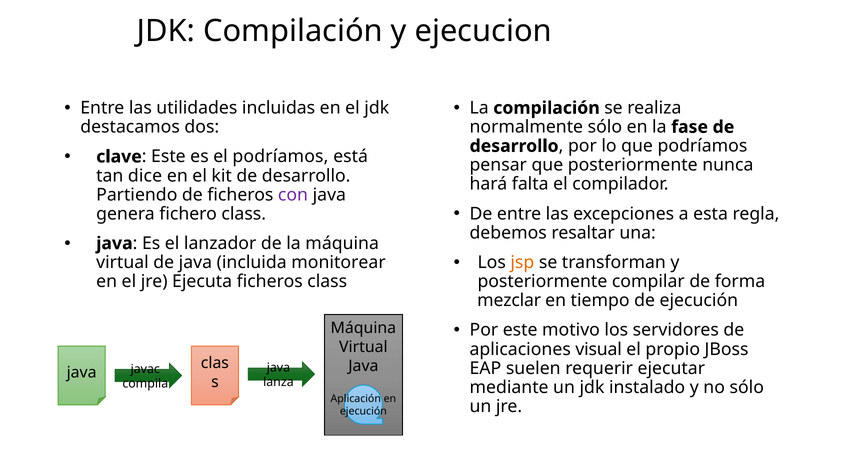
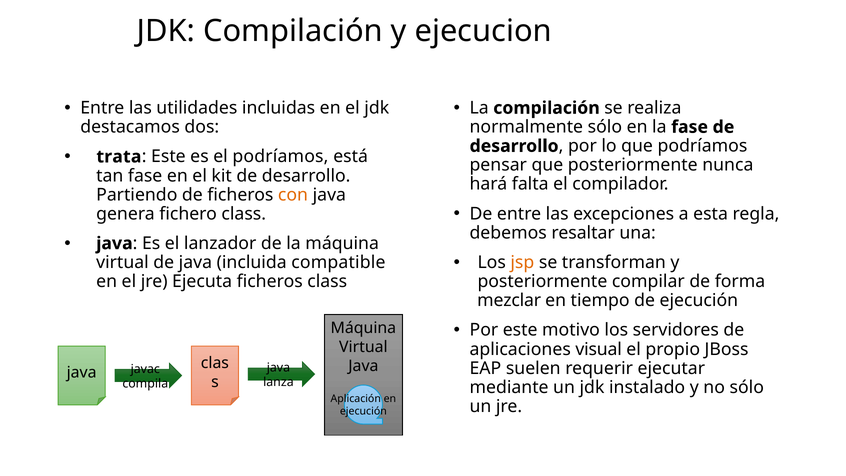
clave: clave -> trata
tan dice: dice -> fase
con colour: purple -> orange
monitorear: monitorear -> compatible
